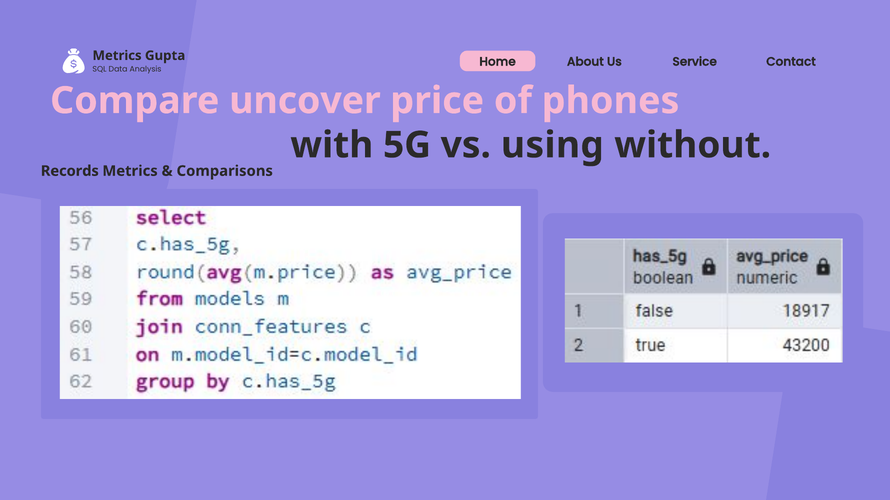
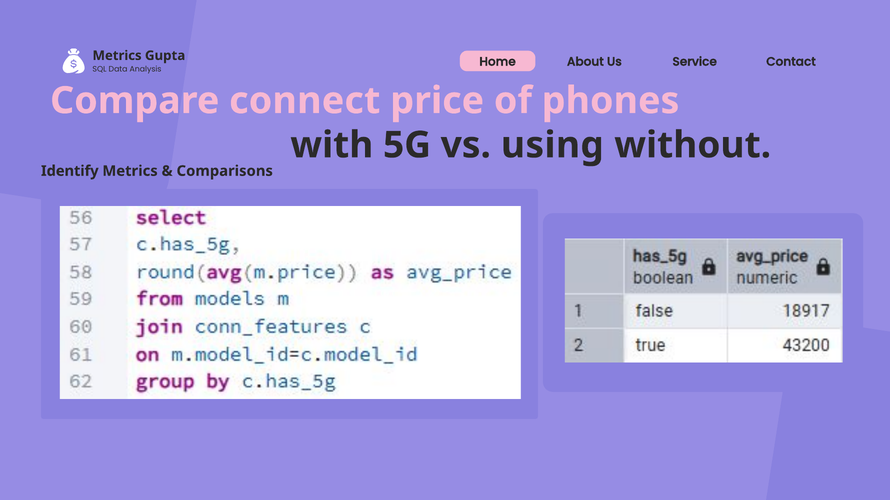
uncover: uncover -> connect
Records: Records -> Identify
